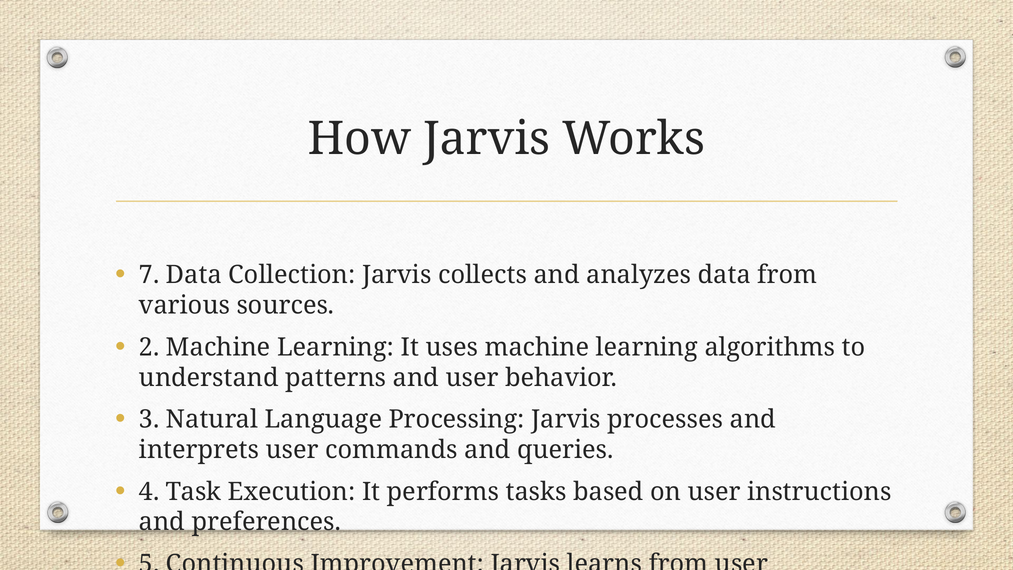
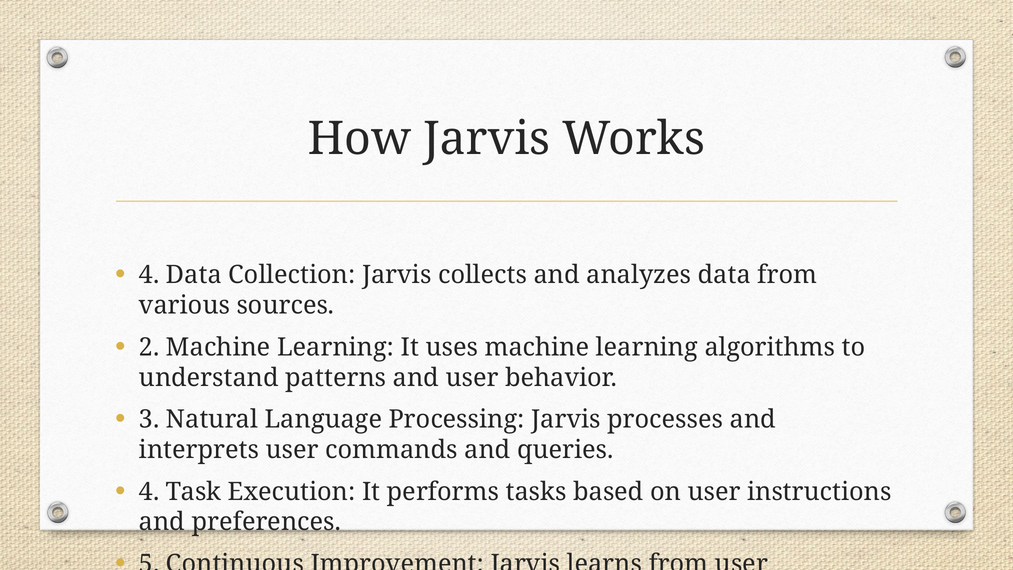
7 at (149, 275): 7 -> 4
